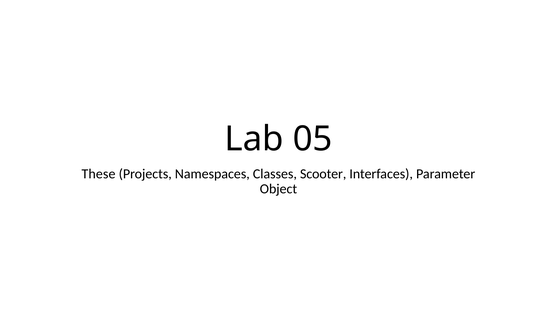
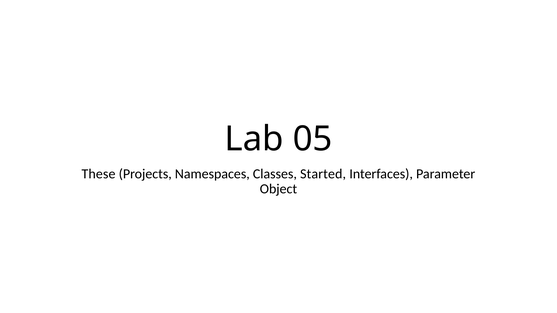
Scooter: Scooter -> Started
